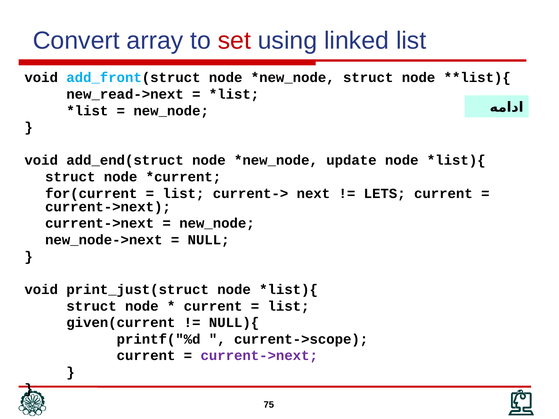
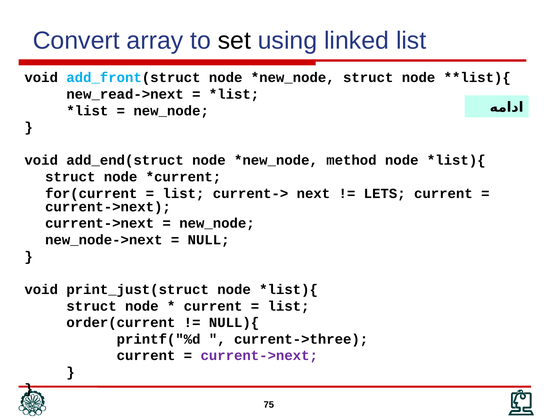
set colour: red -> black
update: update -> method
given(current: given(current -> order(current
current->scope: current->scope -> current->three
